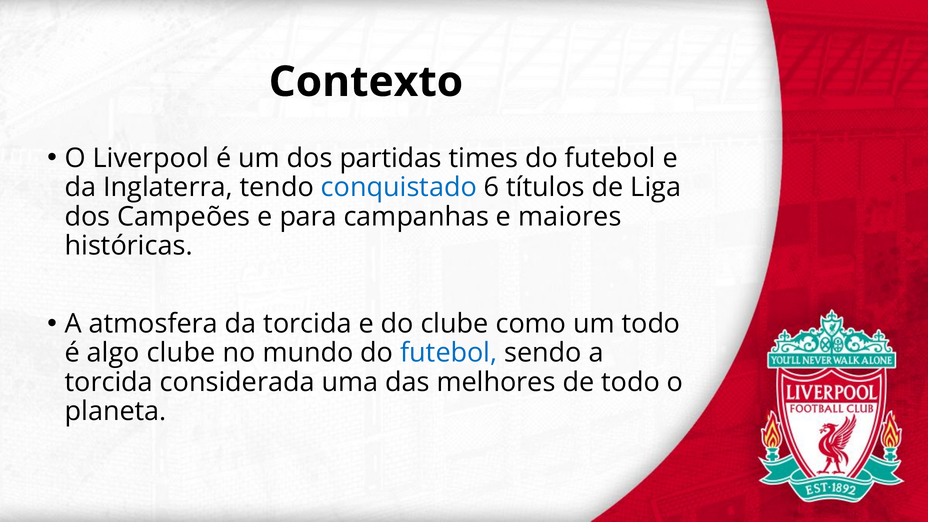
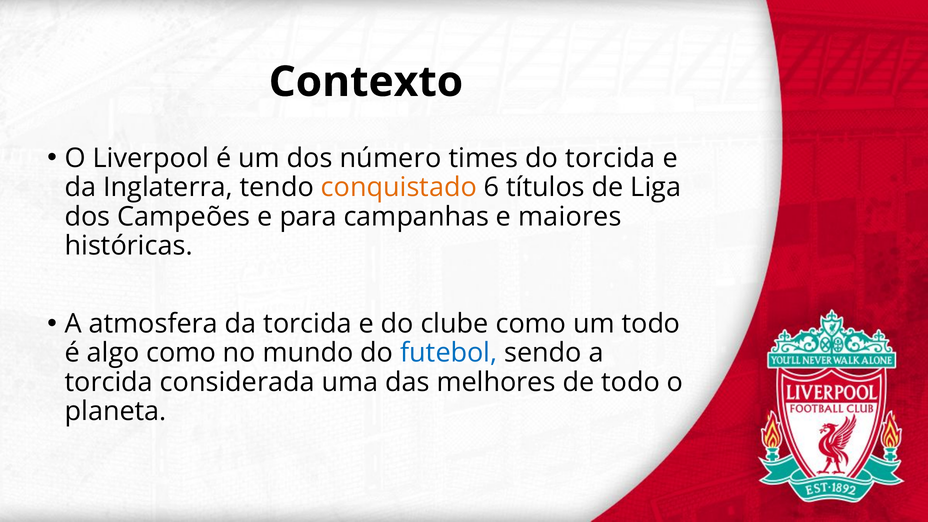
partidas: partidas -> número
times do futebol: futebol -> torcida
conquistado colour: blue -> orange
algo clube: clube -> como
